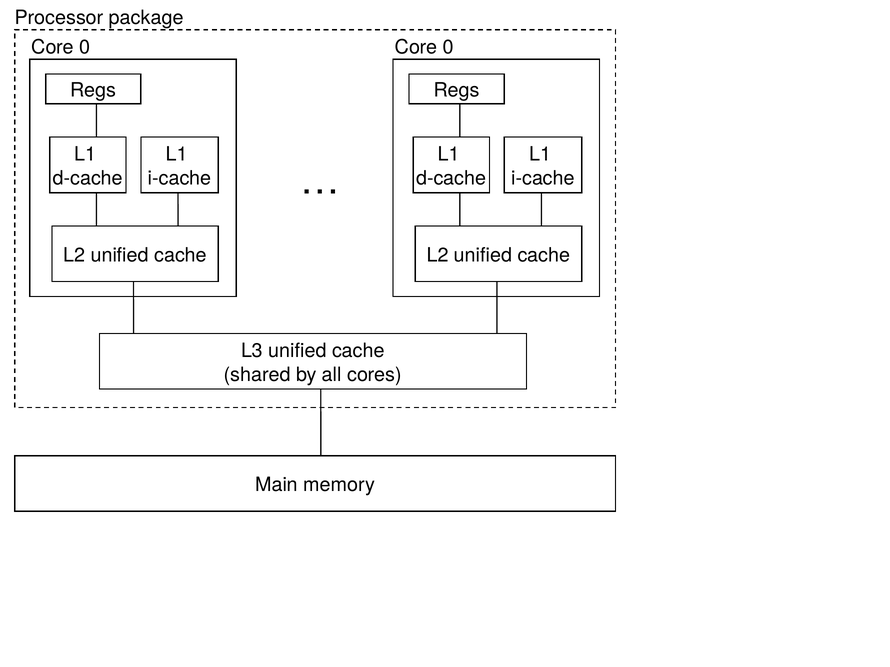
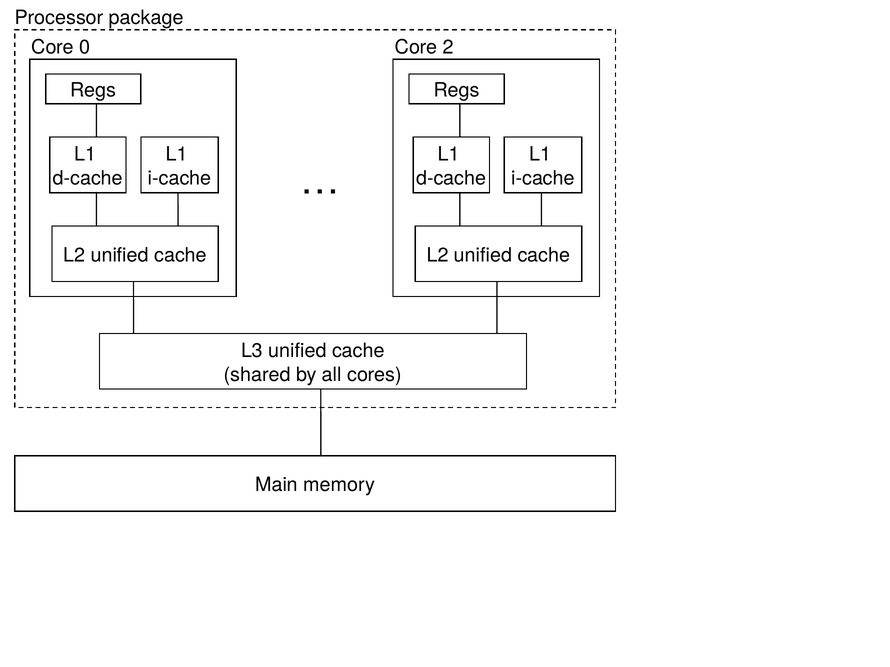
0 at (448, 47): 0 -> 2
